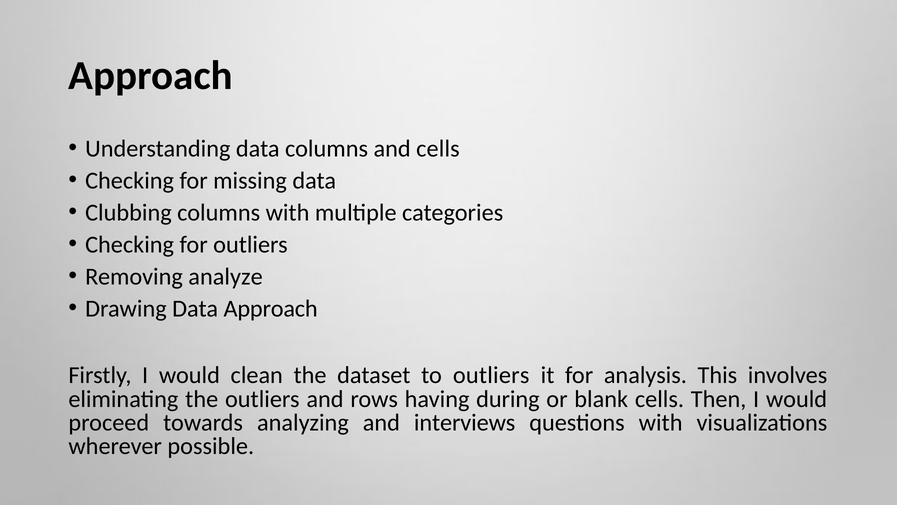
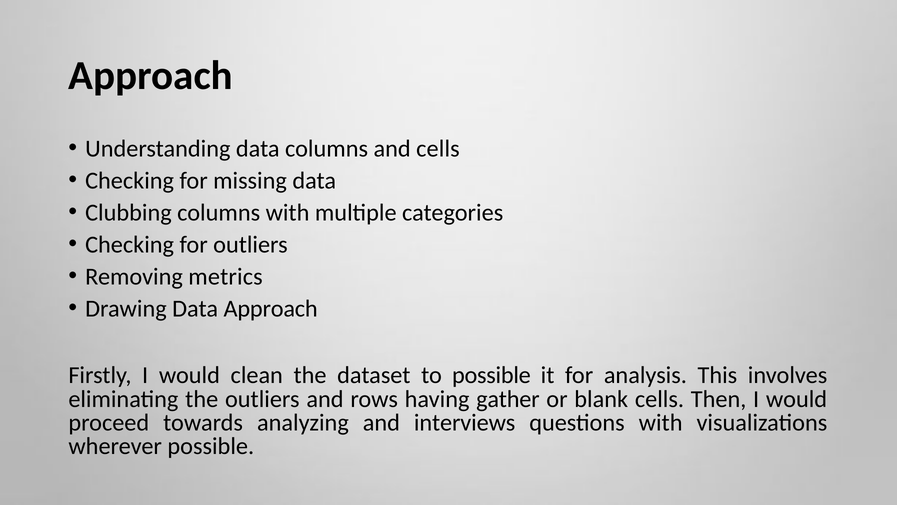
analyze: analyze -> metrics
to outliers: outliers -> possible
during: during -> gather
